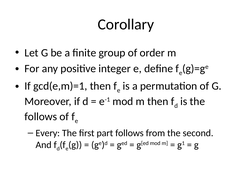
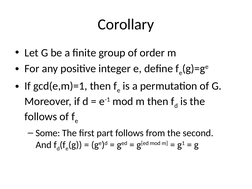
Every: Every -> Some
